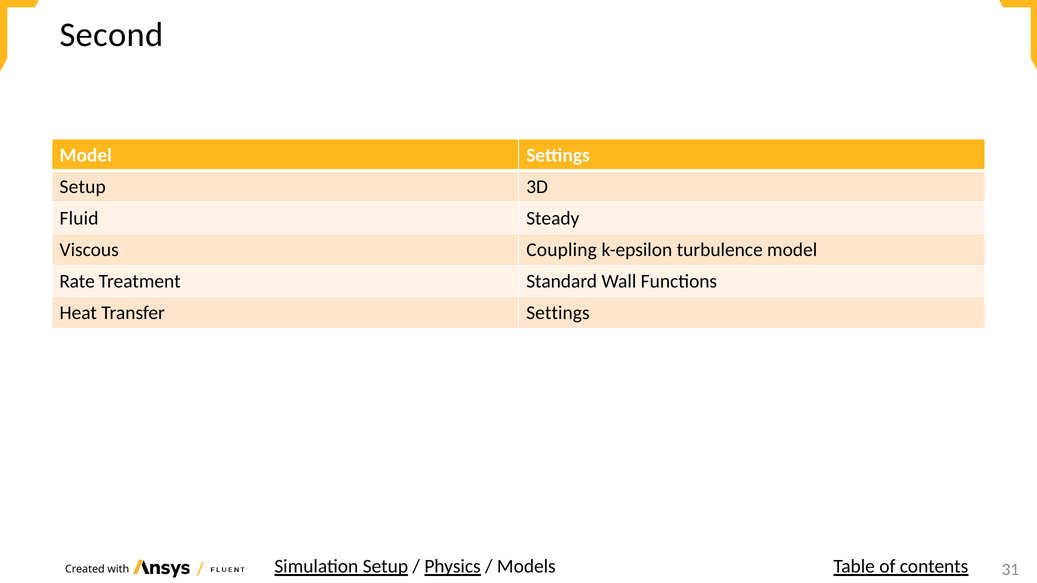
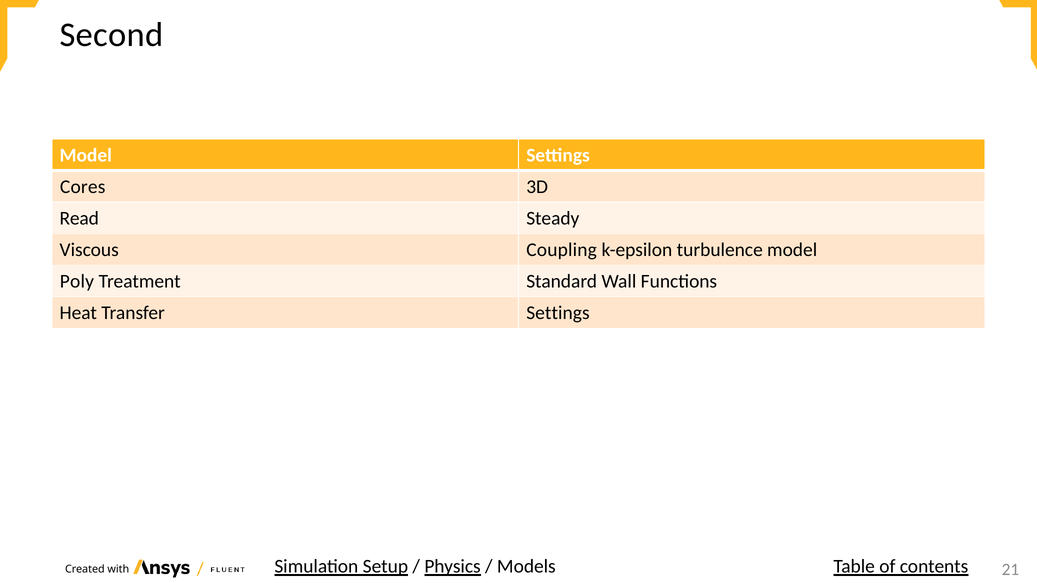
Setup at (83, 187): Setup -> Cores
Fluid: Fluid -> Read
Rate: Rate -> Poly
31: 31 -> 21
